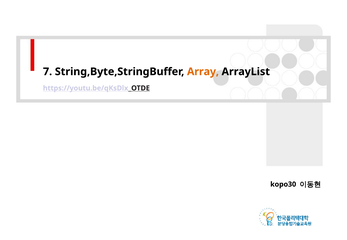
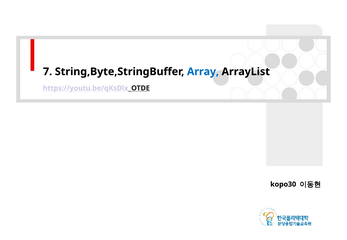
Array colour: orange -> blue
